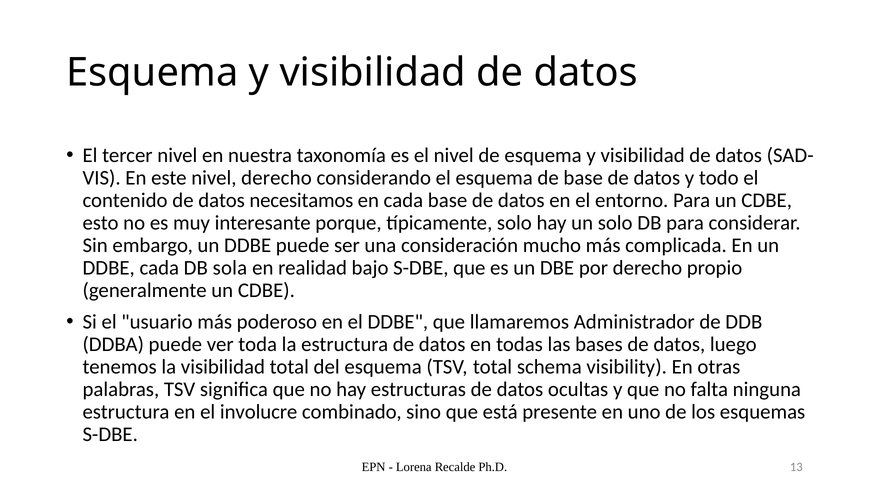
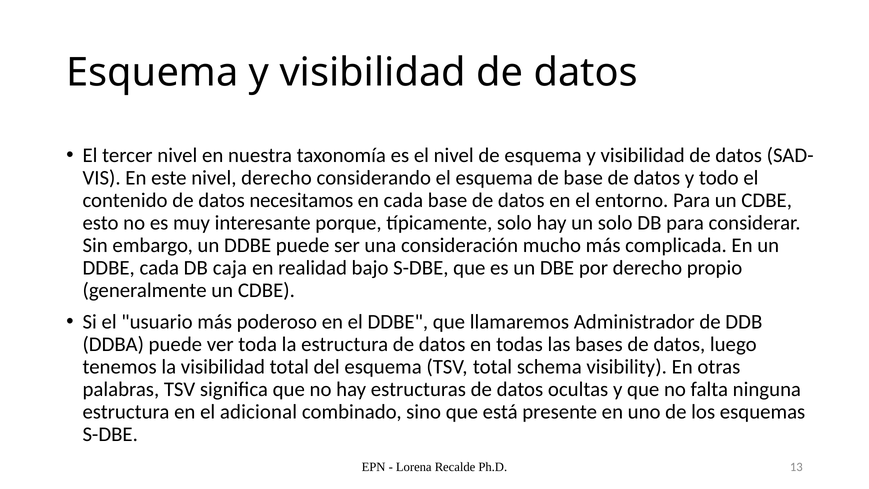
sola: sola -> caja
involucre: involucre -> adicional
